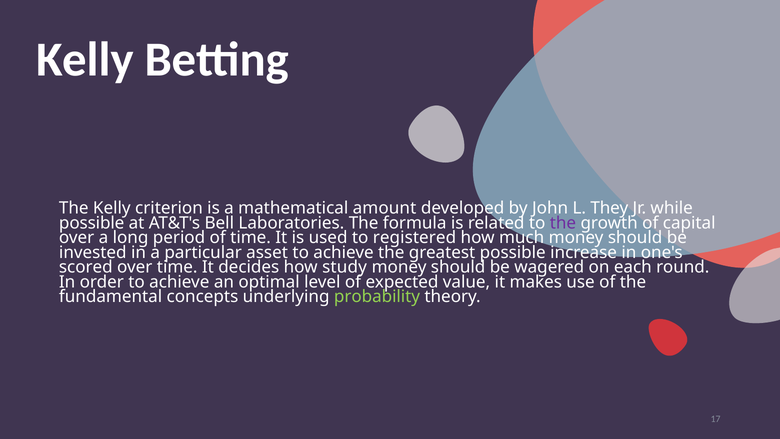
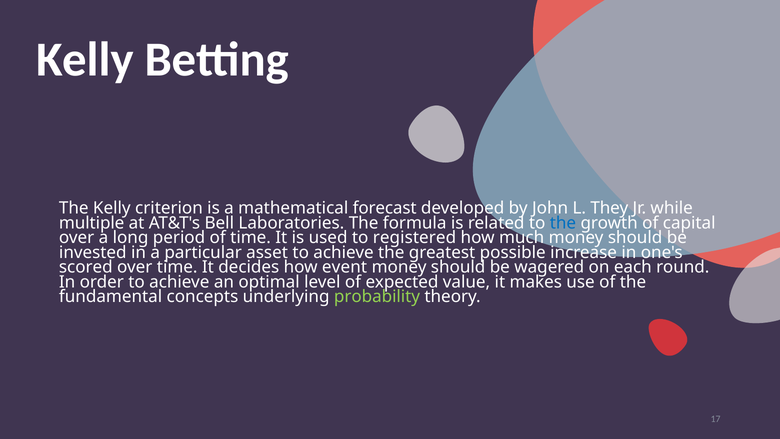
amount: amount -> forecast
possible at (92, 223): possible -> multiple
the at (563, 223) colour: purple -> blue
study: study -> event
